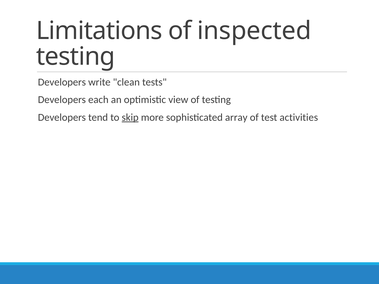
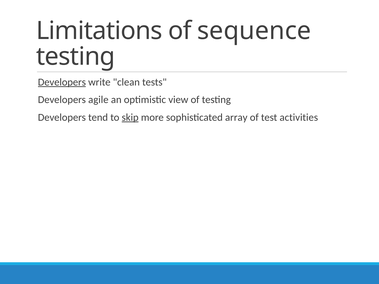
inspected: inspected -> sequence
Developers at (62, 82) underline: none -> present
each: each -> agile
